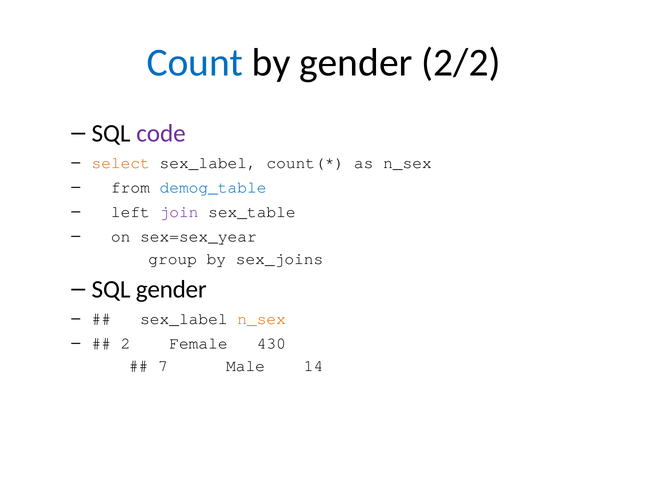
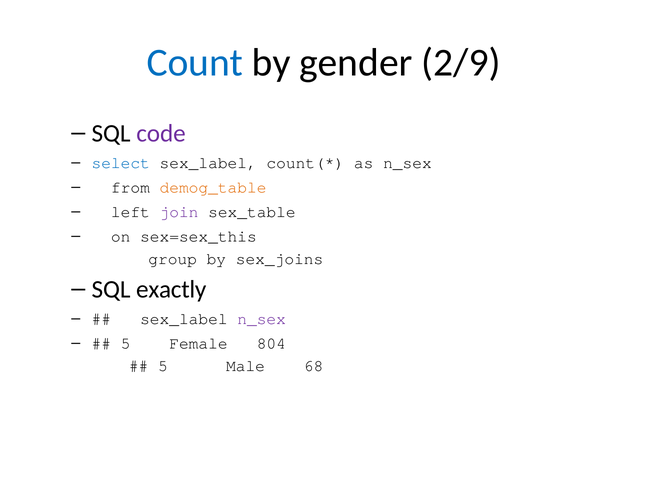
2/2: 2/2 -> 2/9
select colour: orange -> blue
demog_table colour: blue -> orange
sex=sex_year: sex=sex_year -> sex=sex_this
SQL gender: gender -> exactly
n_sex at (262, 319) colour: orange -> purple
2 at (126, 343): 2 -> 5
430: 430 -> 804
7 at (163, 366): 7 -> 5
14: 14 -> 68
